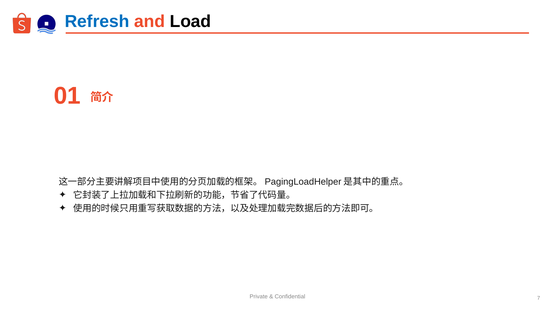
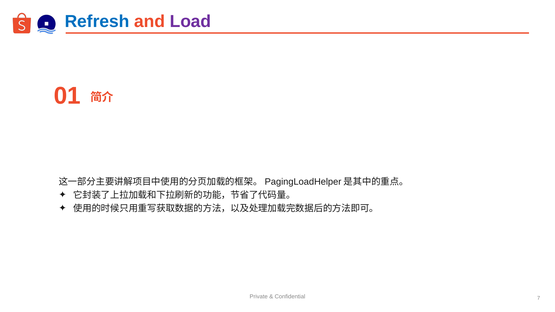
Load colour: black -> purple
